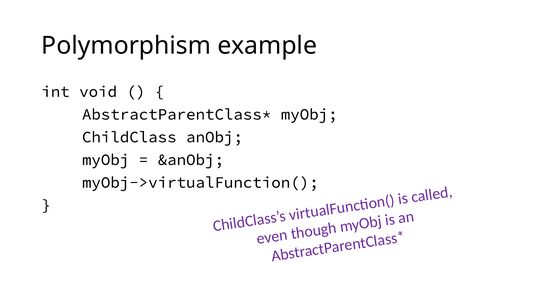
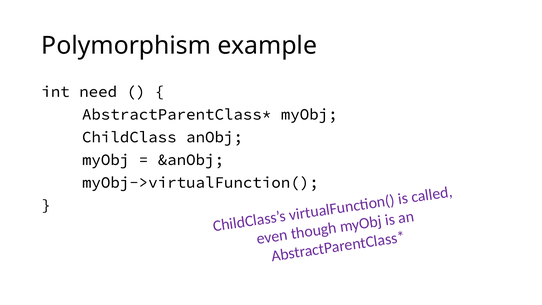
void: void -> need
